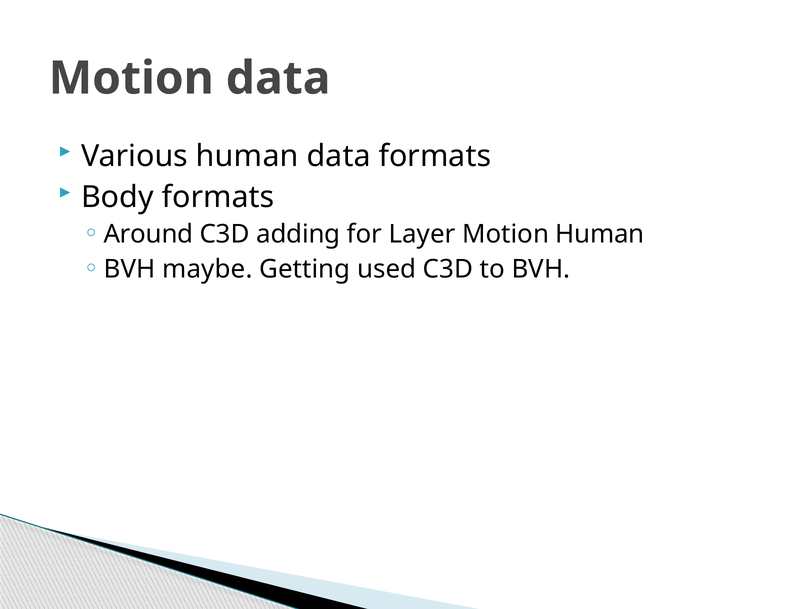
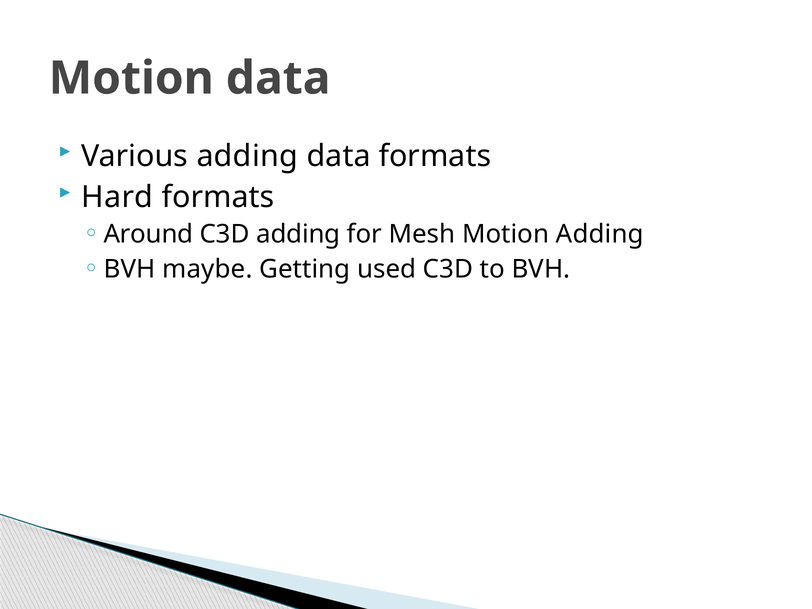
Various human: human -> adding
Body: Body -> Hard
Layer: Layer -> Mesh
Motion Human: Human -> Adding
